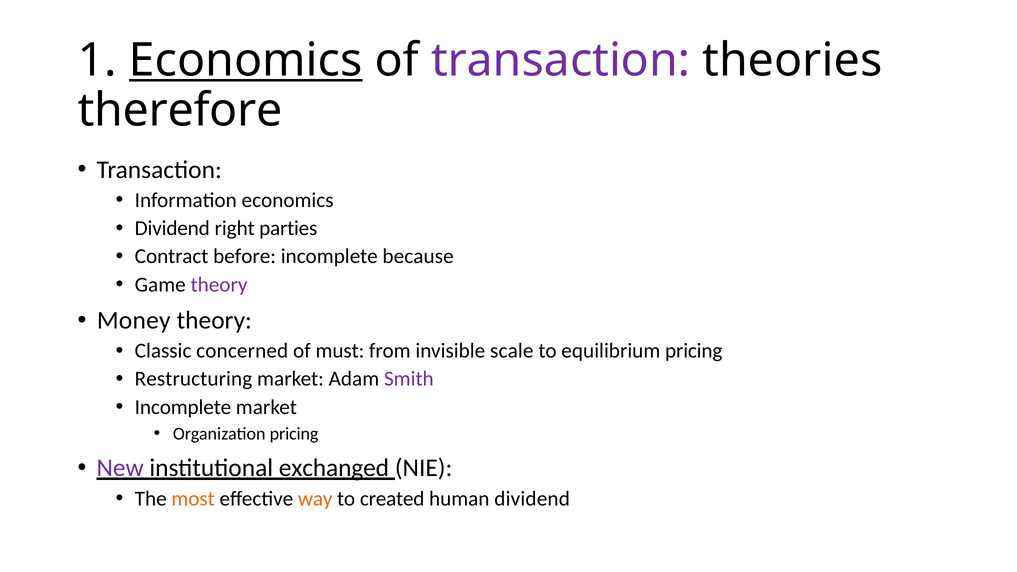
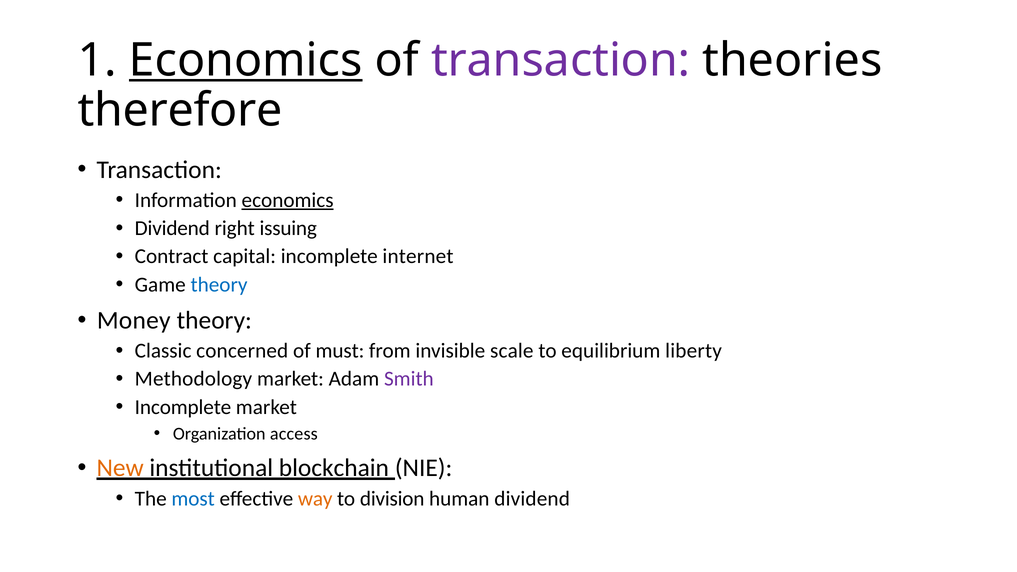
economics at (288, 200) underline: none -> present
parties: parties -> issuing
before: before -> capital
because: because -> internet
theory at (219, 285) colour: purple -> blue
equilibrium pricing: pricing -> liberty
Restructuring: Restructuring -> Methodology
Organization pricing: pricing -> access
New colour: purple -> orange
exchanged: exchanged -> blockchain
most colour: orange -> blue
created: created -> division
